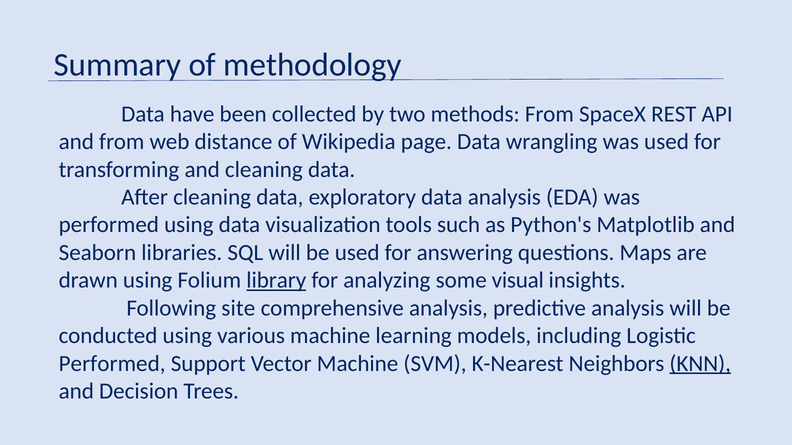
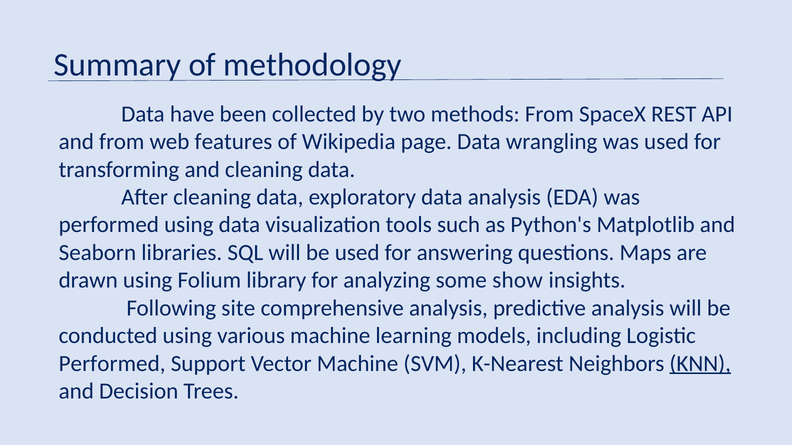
distance: distance -> features
library underline: present -> none
visual: visual -> show
